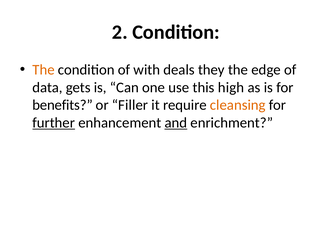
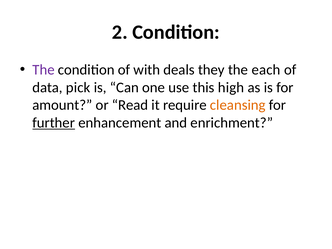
The at (44, 70) colour: orange -> purple
edge: edge -> each
gets: gets -> pick
benefits: benefits -> amount
Filler: Filler -> Read
and underline: present -> none
